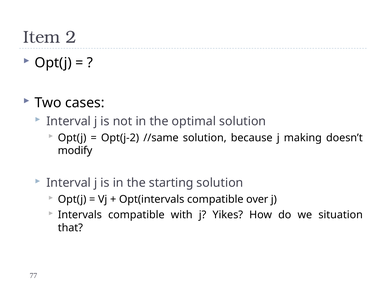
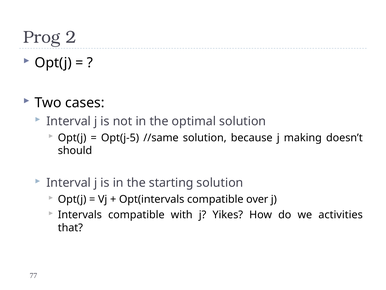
Item: Item -> Prog
Opt(j-2: Opt(j-2 -> Opt(j-5
modify: modify -> should
situation: situation -> activities
